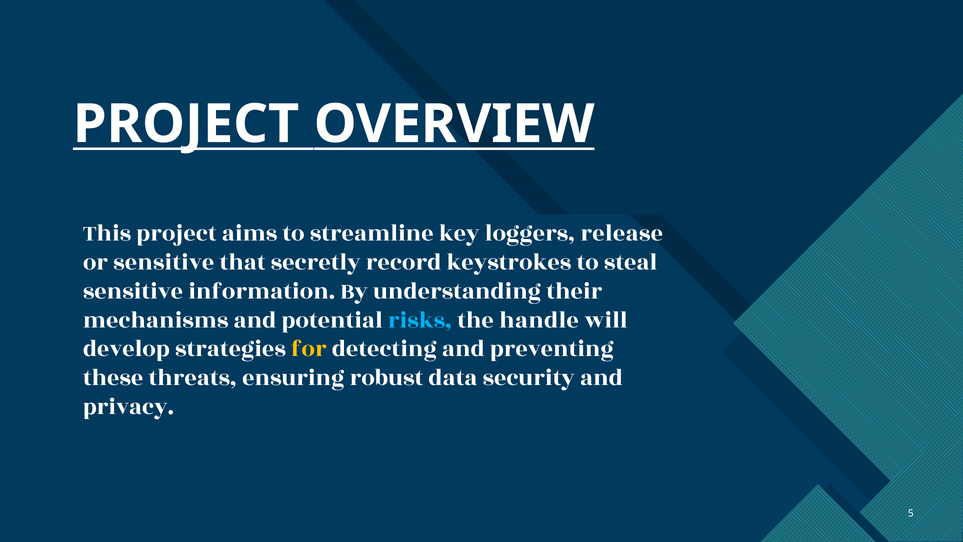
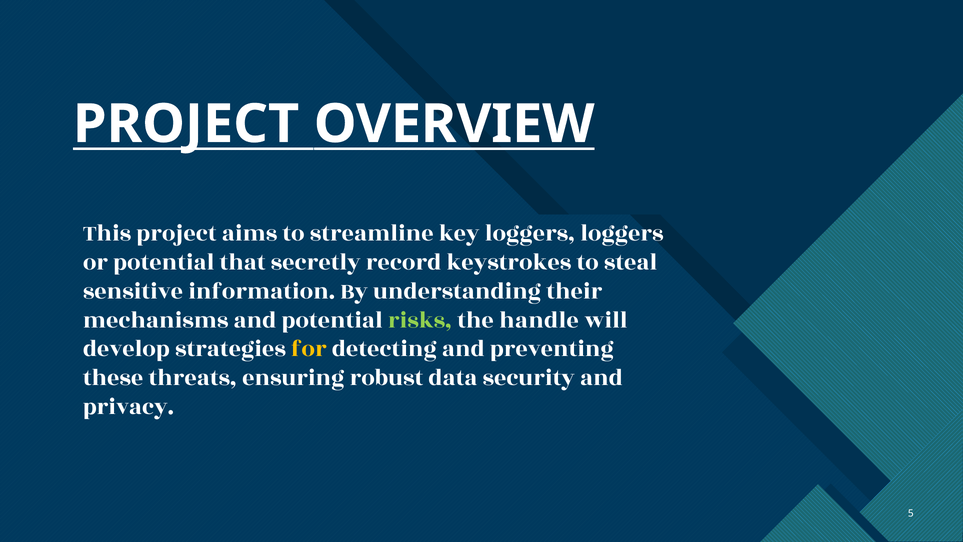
loggers release: release -> loggers
or sensitive: sensitive -> potential
risks colour: light blue -> light green
